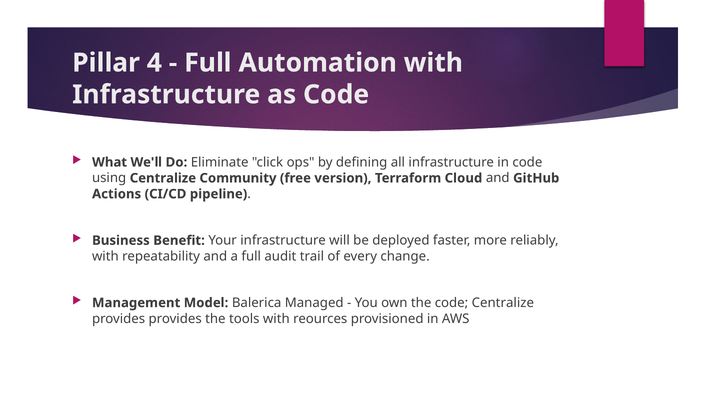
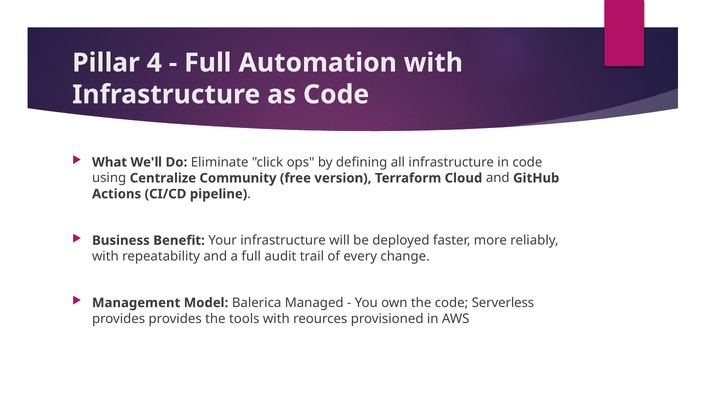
code Centralize: Centralize -> Serverless
